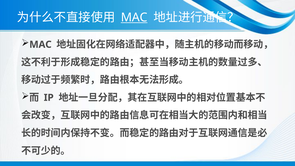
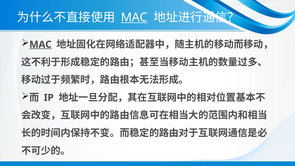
MAC at (40, 44) underline: none -> present
